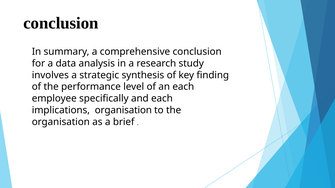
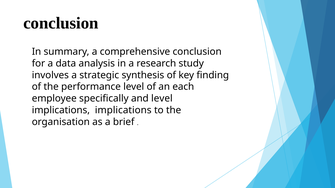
and each: each -> level
implications organisation: organisation -> implications
